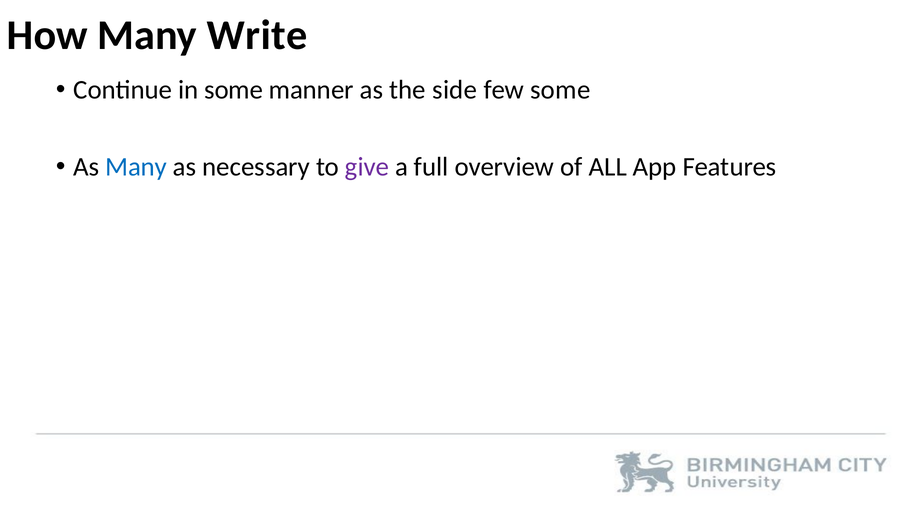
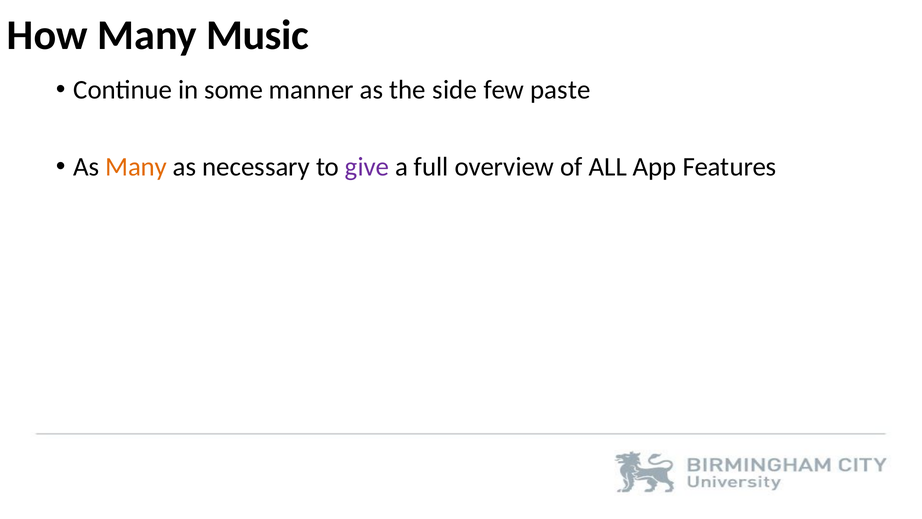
Write: Write -> Music
few some: some -> paste
Many at (136, 167) colour: blue -> orange
